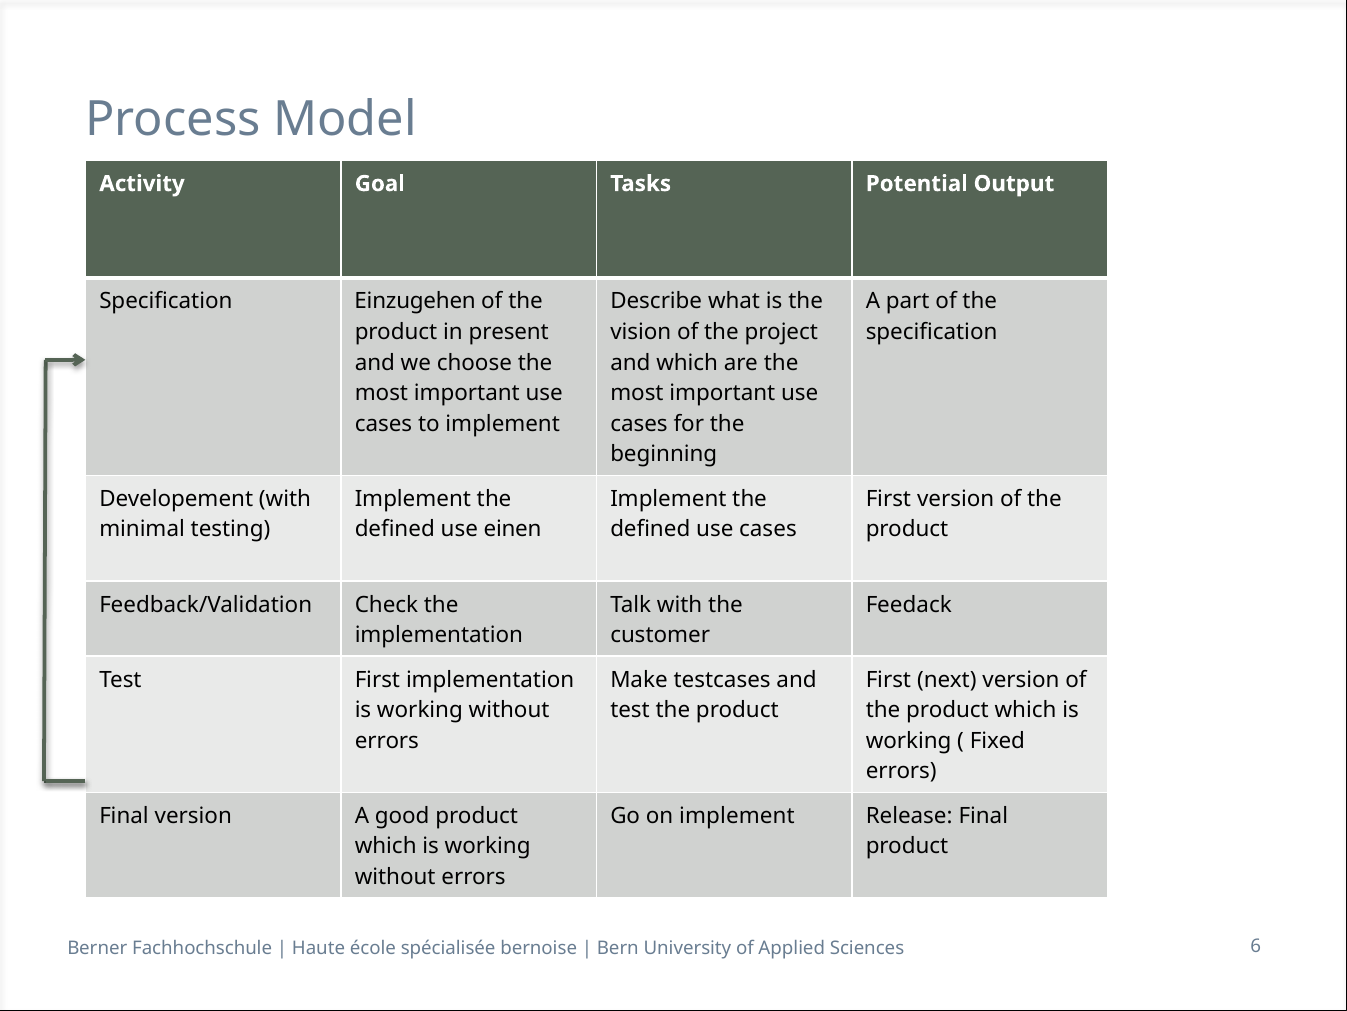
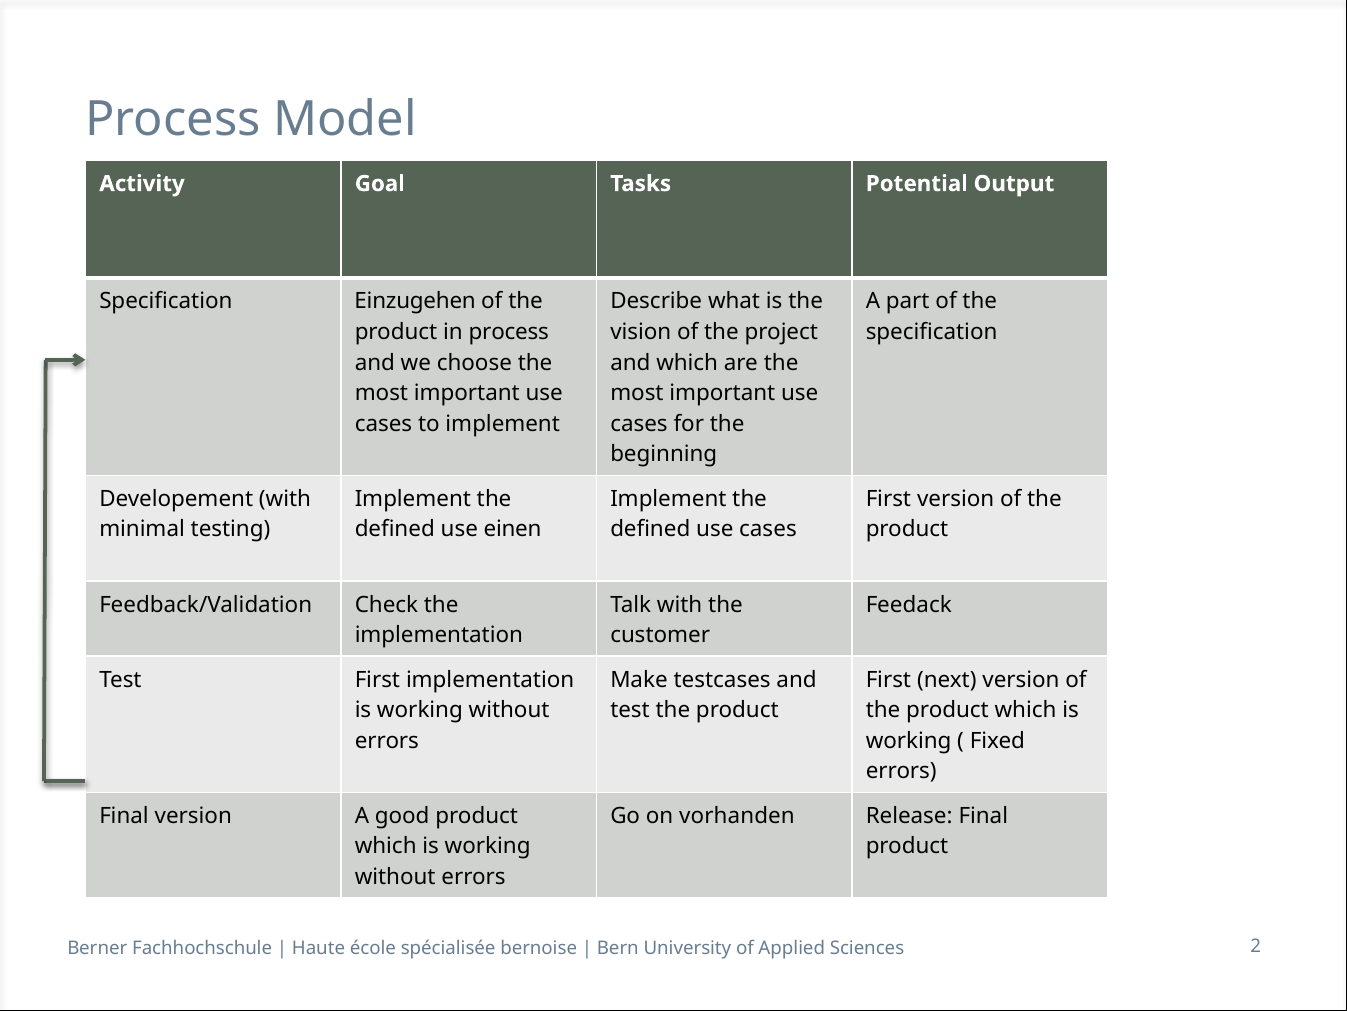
in present: present -> process
on implement: implement -> vorhanden
6: 6 -> 2
